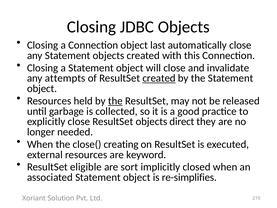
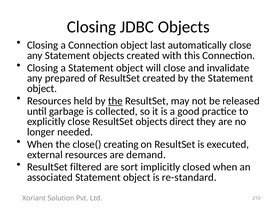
attempts: attempts -> prepared
created at (159, 78) underline: present -> none
keyword: keyword -> demand
eligible: eligible -> filtered
re-simplifies: re-simplifies -> re-standard
